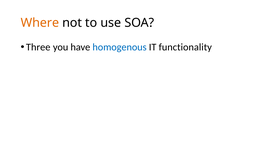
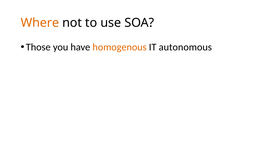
Three: Three -> Those
homogenous colour: blue -> orange
functionality: functionality -> autonomous
